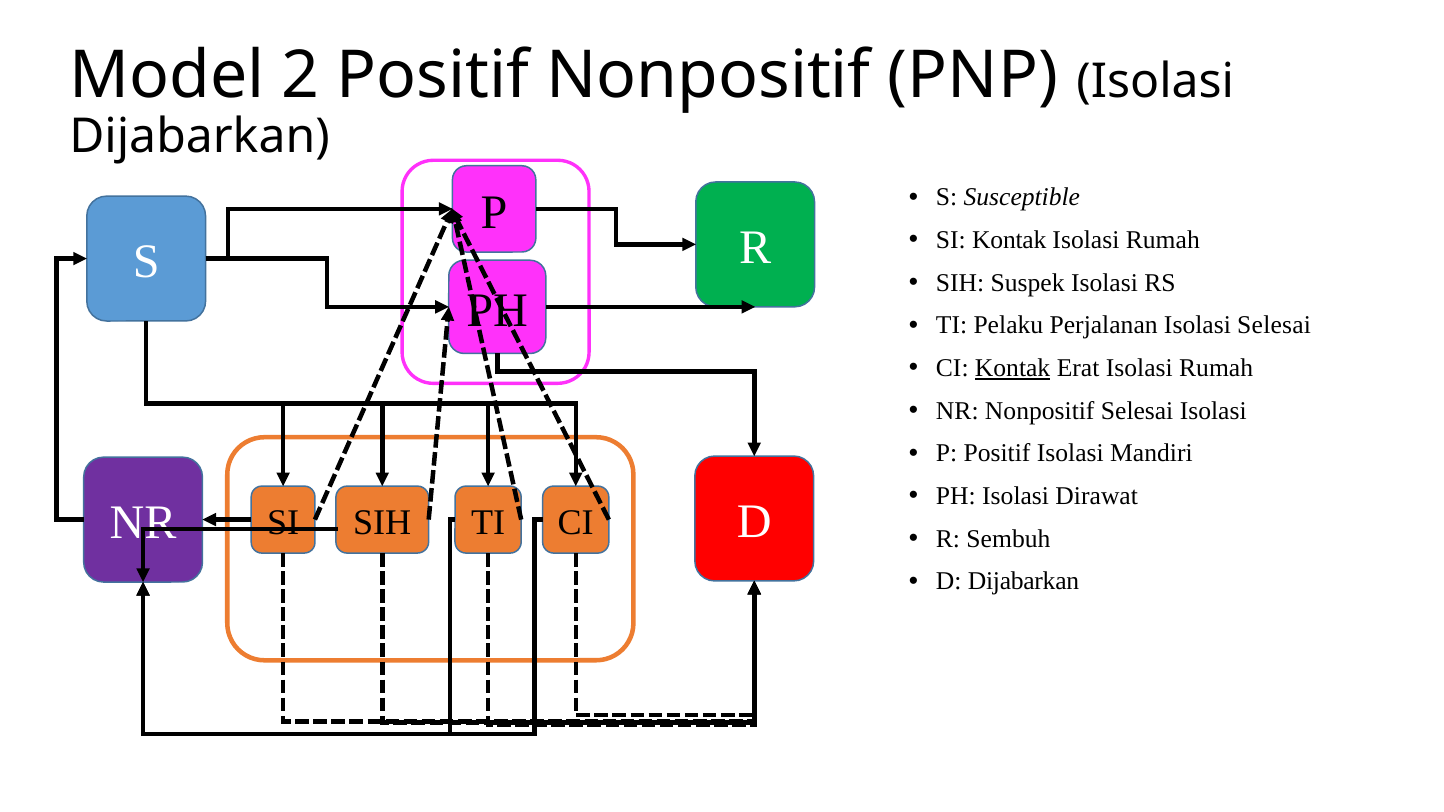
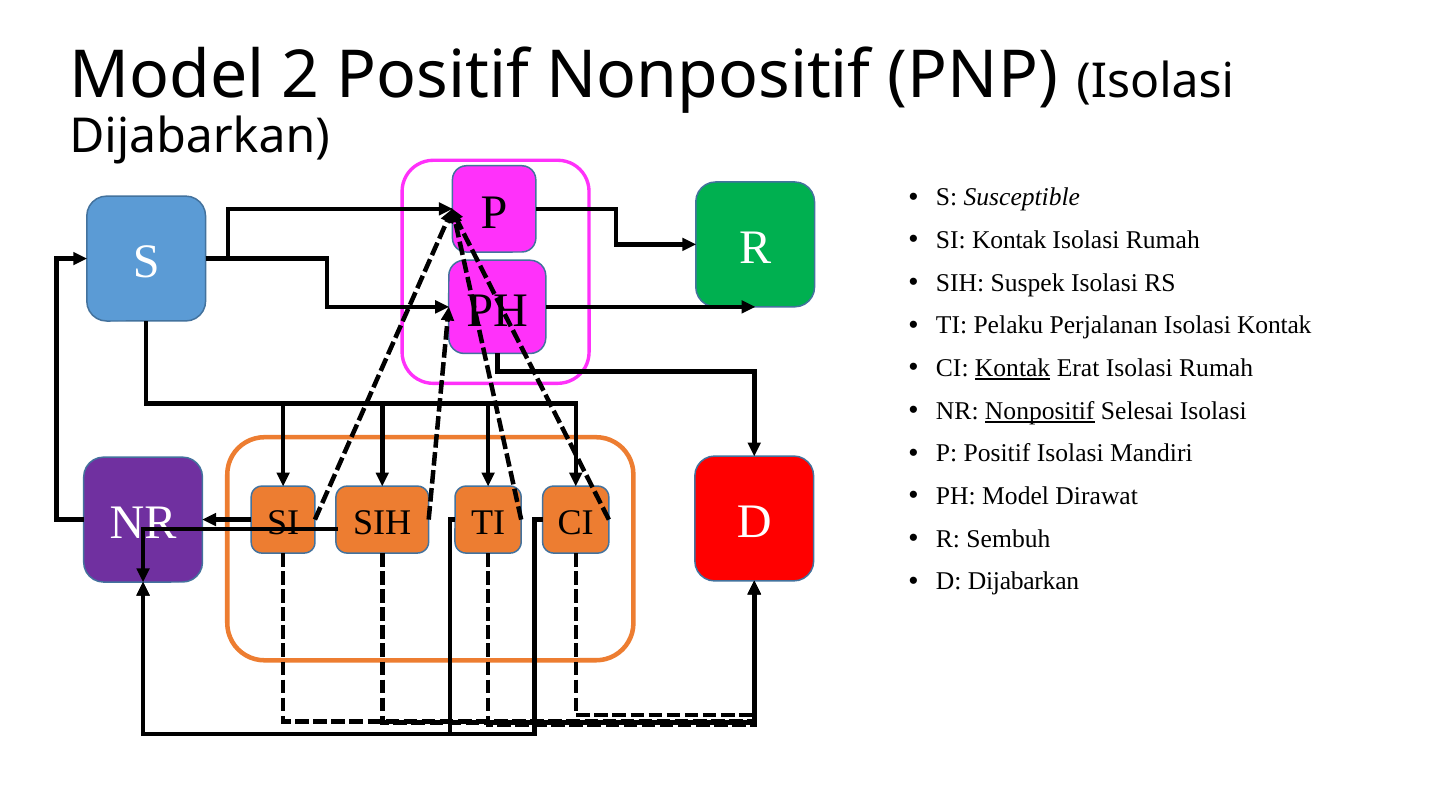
Isolasi Selesai: Selesai -> Kontak
Nonpositif at (1040, 411) underline: none -> present
PH Isolasi: Isolasi -> Model
